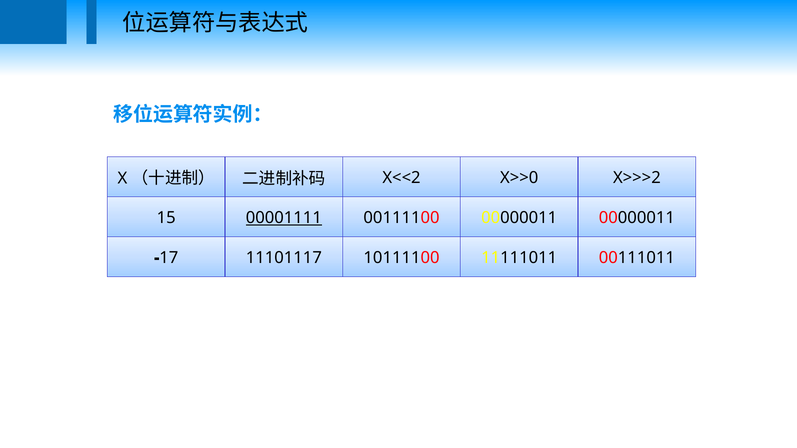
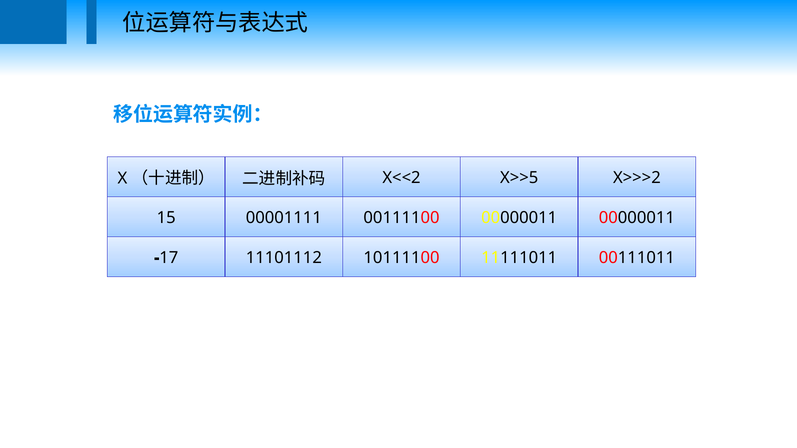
X>>0: X>>0 -> X>>5
00001111 underline: present -> none
11101117: 11101117 -> 11101112
